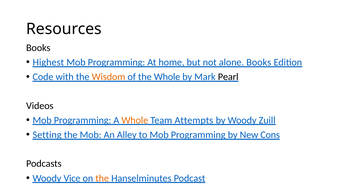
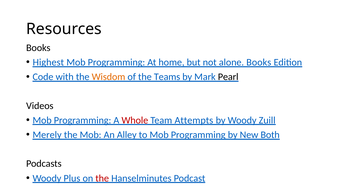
the Whole: Whole -> Teams
Whole at (135, 120) colour: orange -> red
Setting: Setting -> Merely
Cons: Cons -> Both
Vice: Vice -> Plus
the at (102, 178) colour: orange -> red
